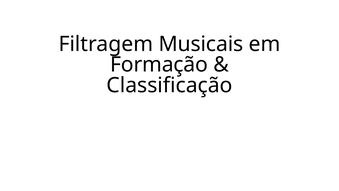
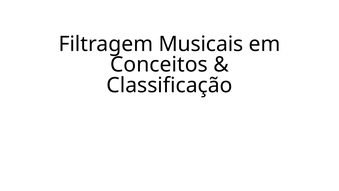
Formação: Formação -> Conceitos
